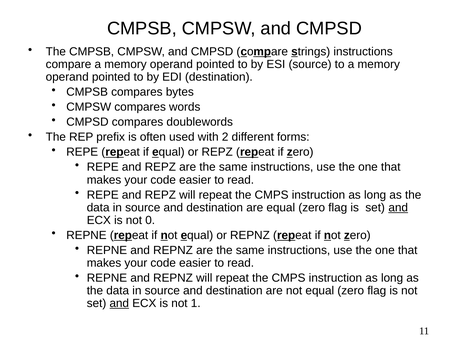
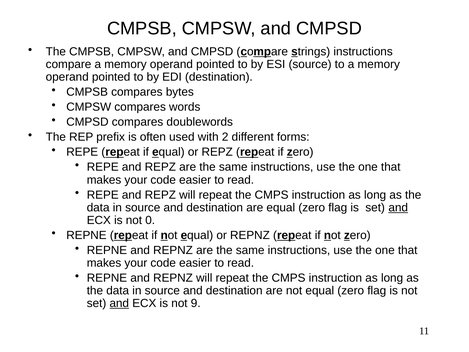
1: 1 -> 9
